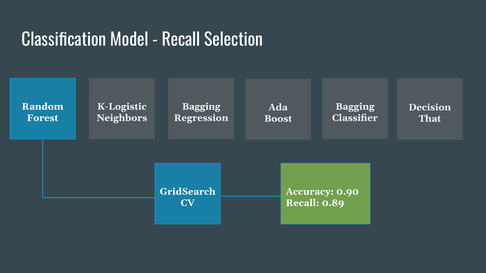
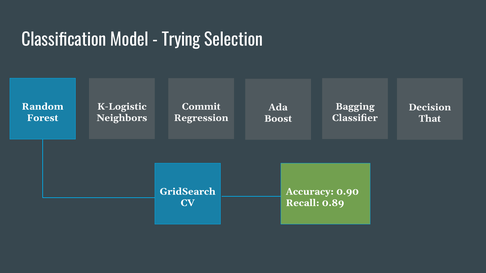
Recall at (181, 40): Recall -> Trying
Bagging at (201, 107): Bagging -> Commit
